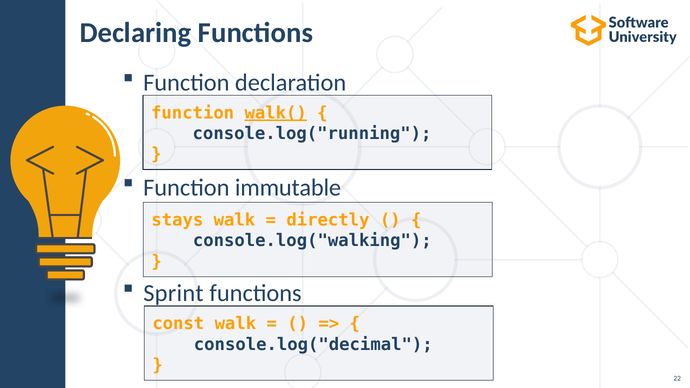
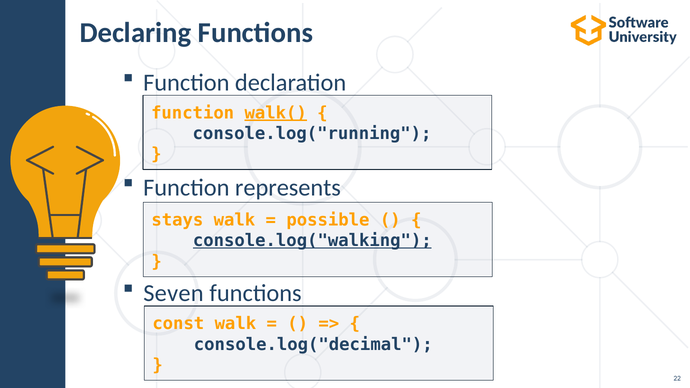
immutable: immutable -> represents
directly: directly -> possible
console.log("walking underline: none -> present
Sprint: Sprint -> Seven
